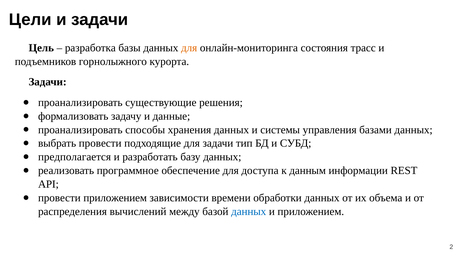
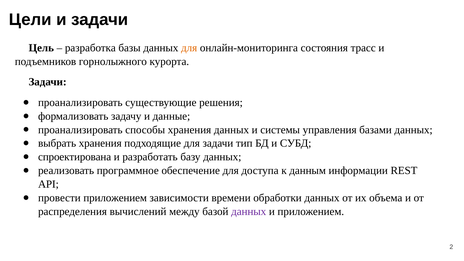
выбрать провести: провести -> хранения
предполагается: предполагается -> спроектирована
данных at (249, 211) colour: blue -> purple
